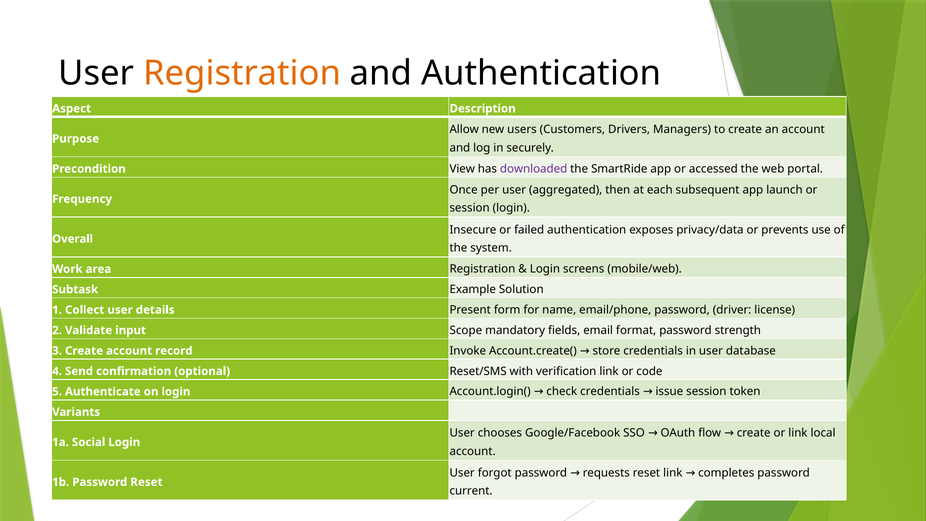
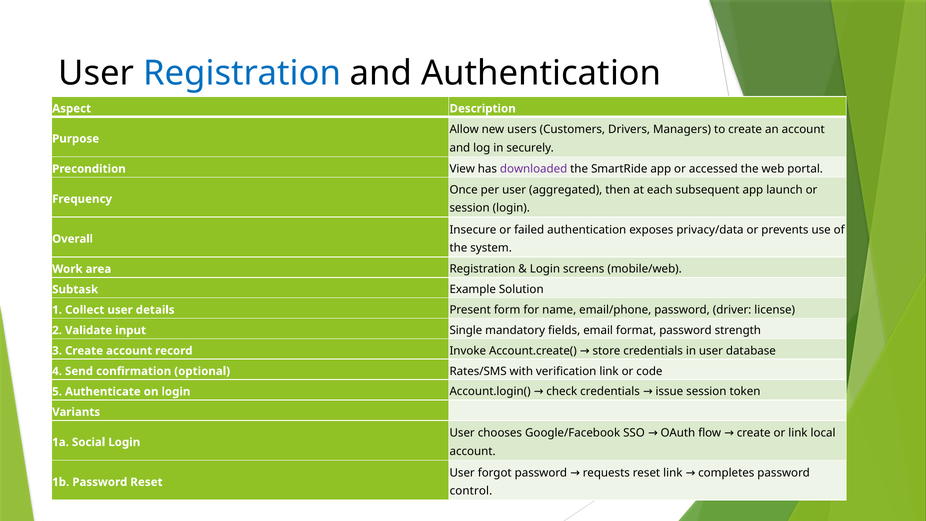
Registration at (242, 73) colour: orange -> blue
Scope: Scope -> Single
Reset/SMS: Reset/SMS -> Rates/SMS
current: current -> control
